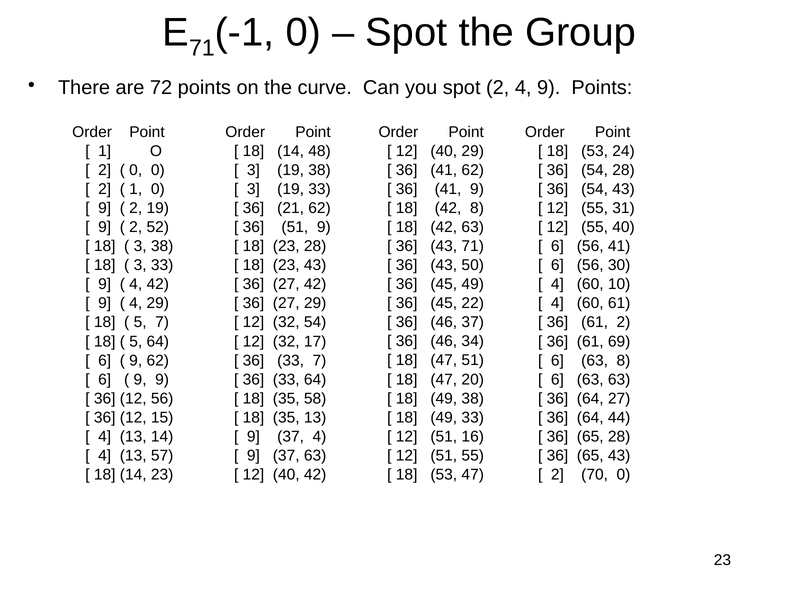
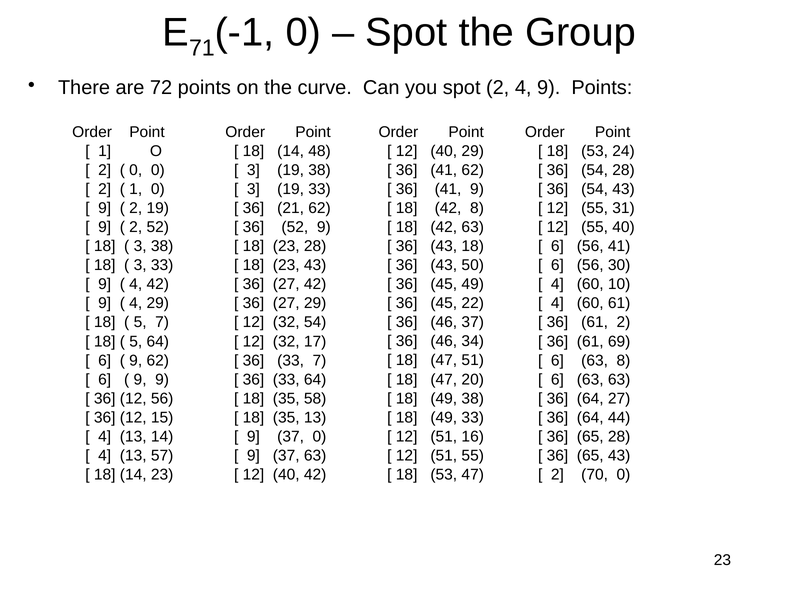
36 51: 51 -> 52
43 71: 71 -> 18
37 4: 4 -> 0
